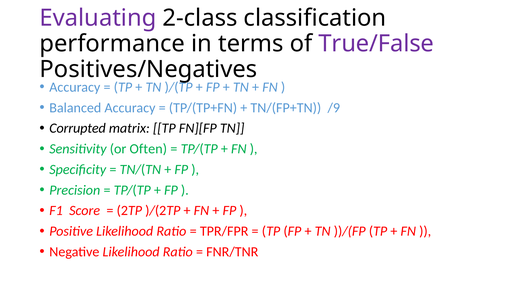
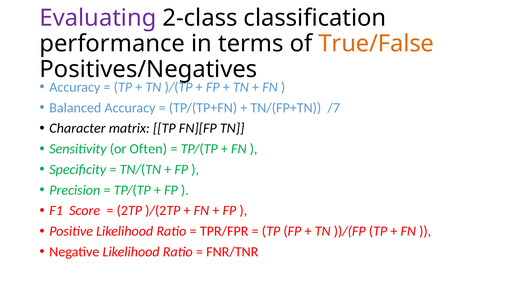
True/False colour: purple -> orange
/9: /9 -> /7
Corrupted: Corrupted -> Character
